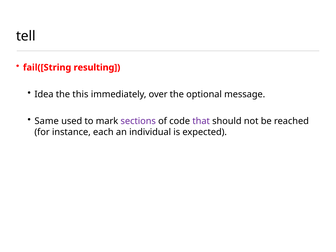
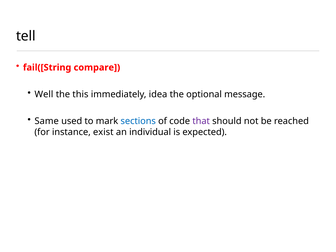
resulting: resulting -> compare
Idea: Idea -> Well
over: over -> idea
sections colour: purple -> blue
each: each -> exist
